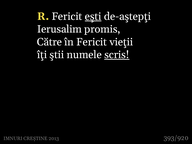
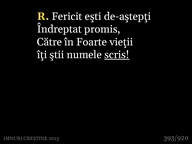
eşti underline: present -> none
Ierusalim: Ierusalim -> Îndreptat
în Fericit: Fericit -> Foarte
